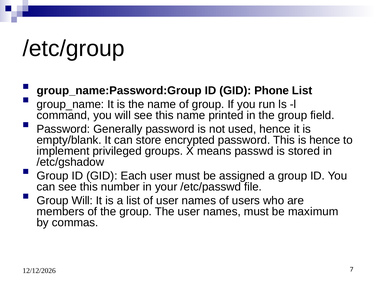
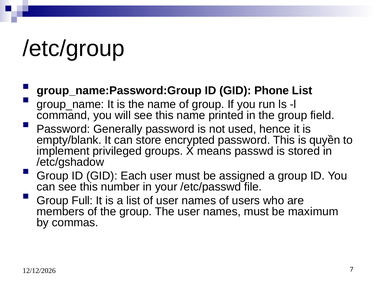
is hence: hence -> quyền
Group Will: Will -> Full
